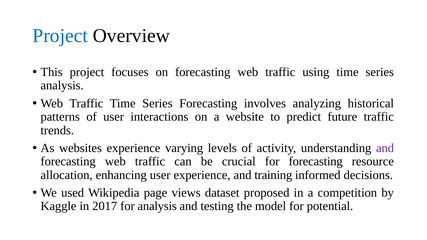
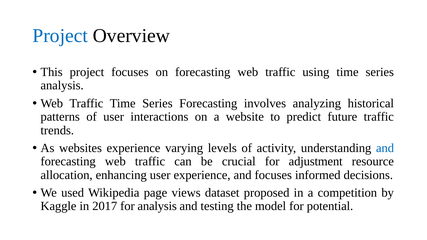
and at (385, 148) colour: purple -> blue
for forecasting: forecasting -> adjustment
and training: training -> focuses
